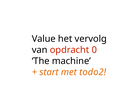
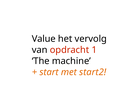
0: 0 -> 1
todo2: todo2 -> start2
